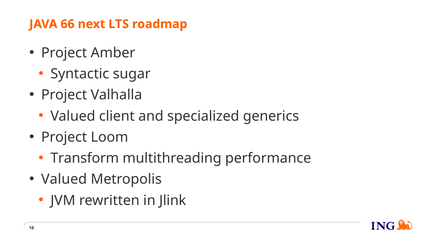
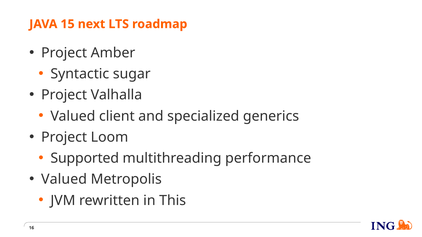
66: 66 -> 15
Transform: Transform -> Supported
Jlink: Jlink -> This
